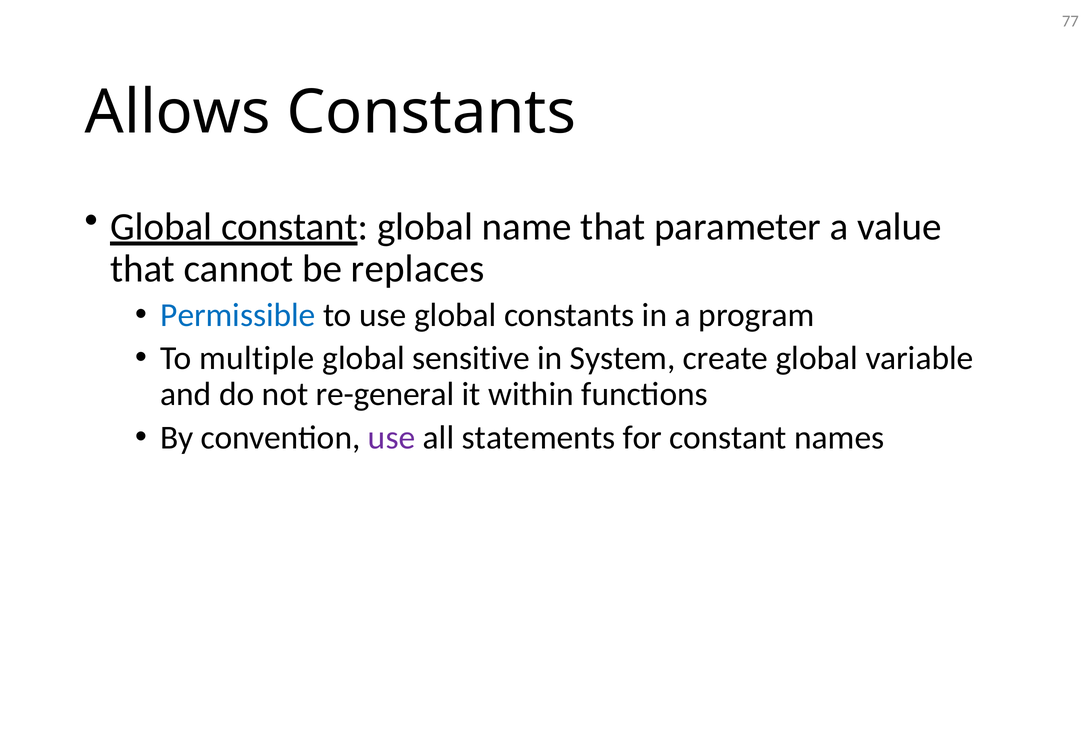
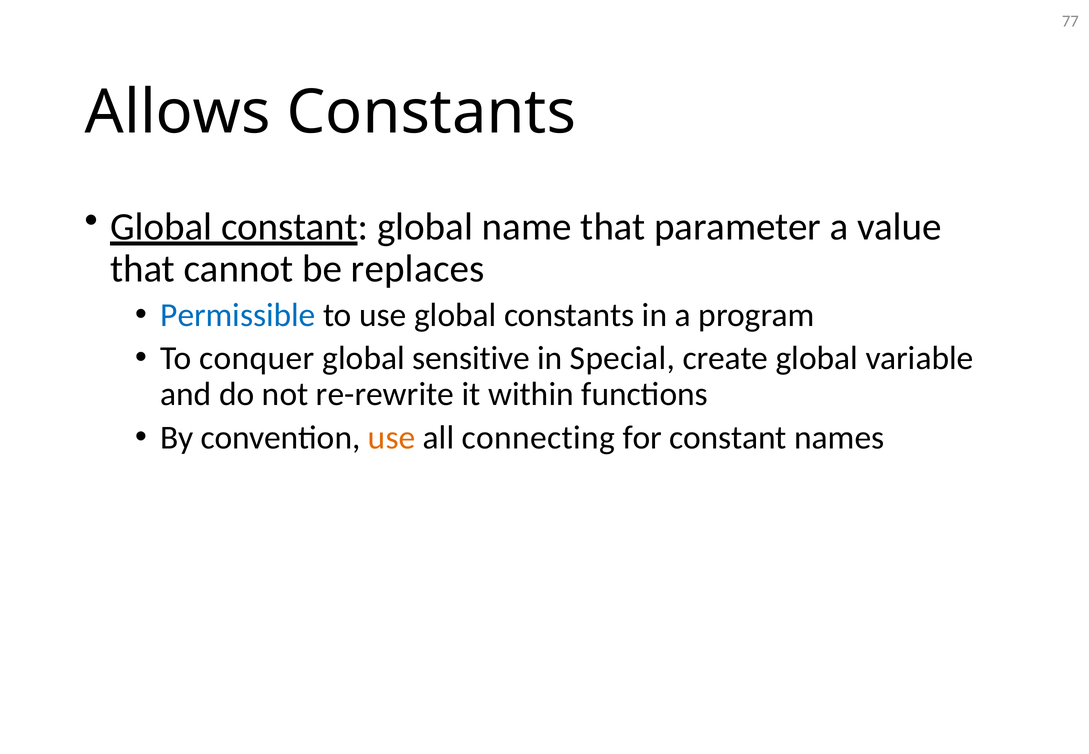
multiple: multiple -> conquer
System: System -> Special
re-general: re-general -> re-rewrite
use at (392, 437) colour: purple -> orange
statements: statements -> connecting
